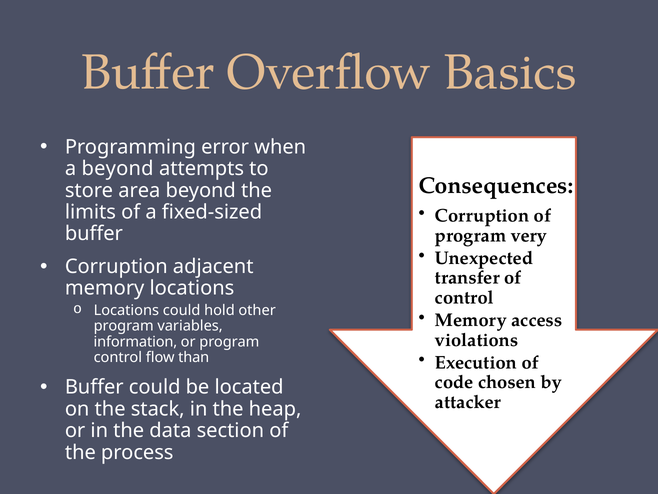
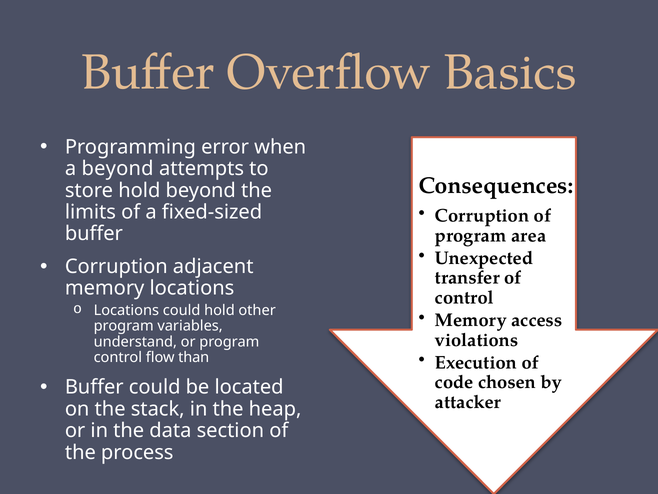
store area: area -> hold
very: very -> area
information: information -> understand
